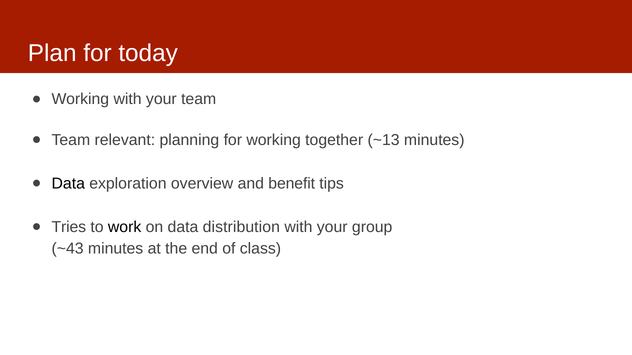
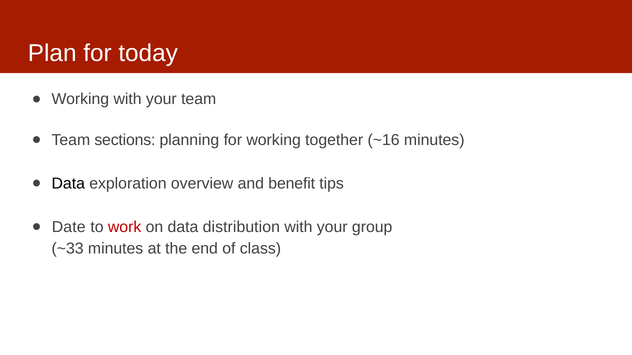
relevant: relevant -> sections
~13: ~13 -> ~16
Tries: Tries -> Date
work colour: black -> red
~43: ~43 -> ~33
